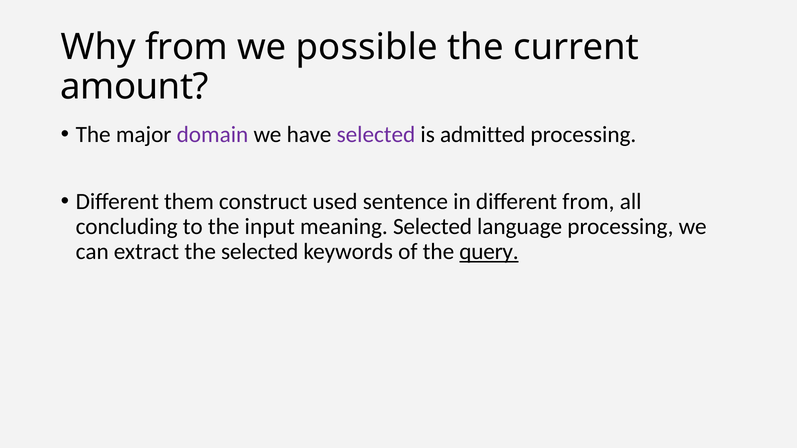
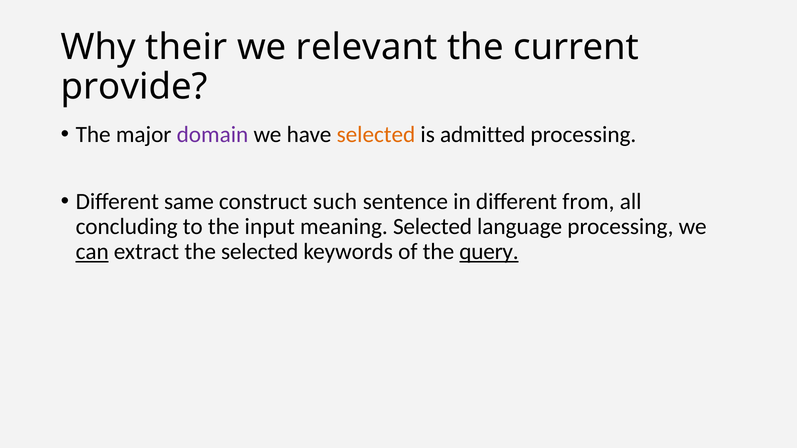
Why from: from -> their
possible: possible -> relevant
amount: amount -> provide
selected at (376, 135) colour: purple -> orange
them: them -> same
used: used -> such
can underline: none -> present
